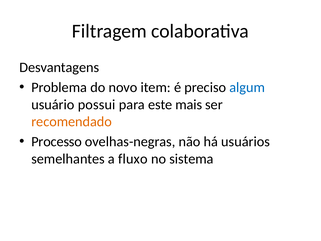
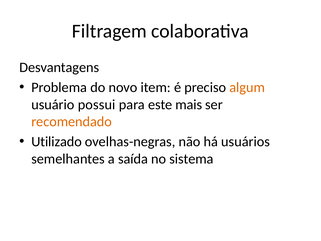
algum colour: blue -> orange
Processo: Processo -> Utilizado
fluxo: fluxo -> saída
